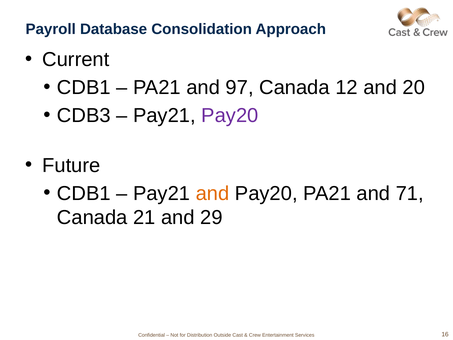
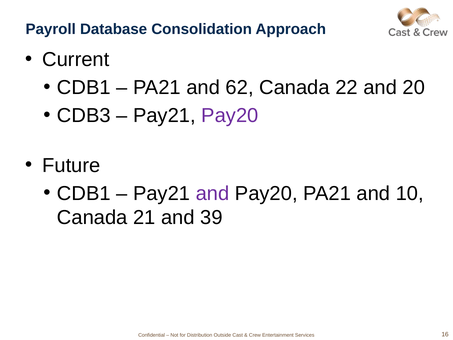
97: 97 -> 62
12: 12 -> 22
and at (213, 193) colour: orange -> purple
71: 71 -> 10
29: 29 -> 39
